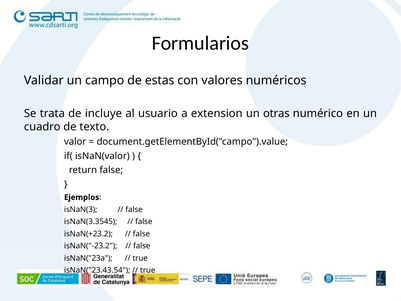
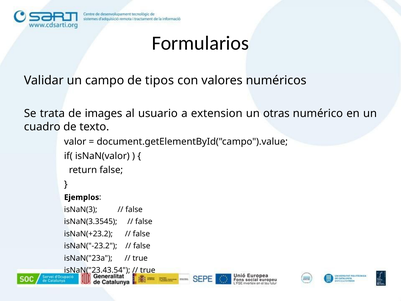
estas: estas -> tipos
incluye: incluye -> images
